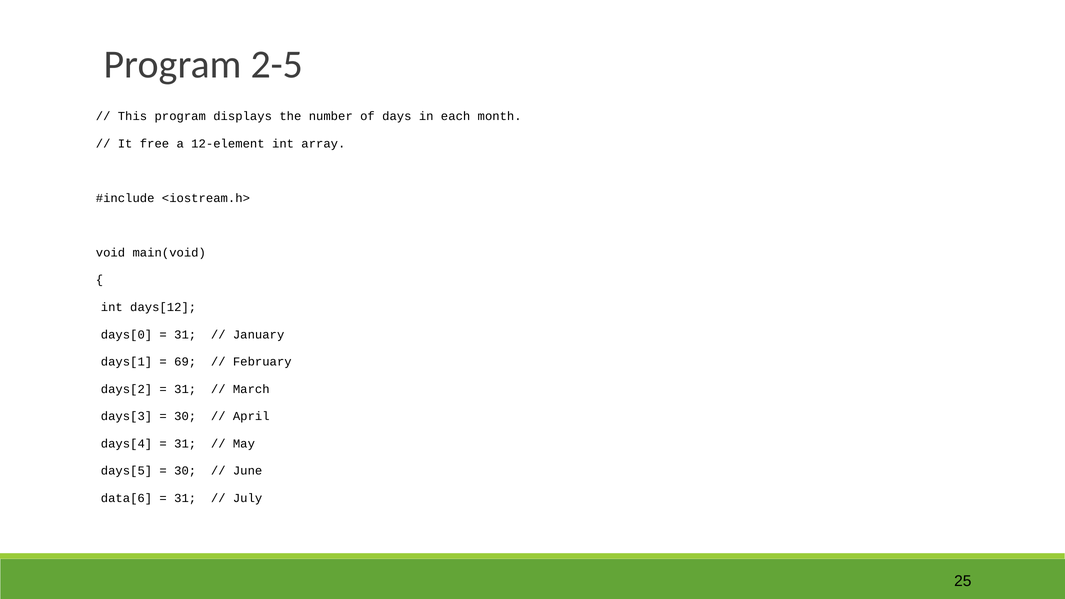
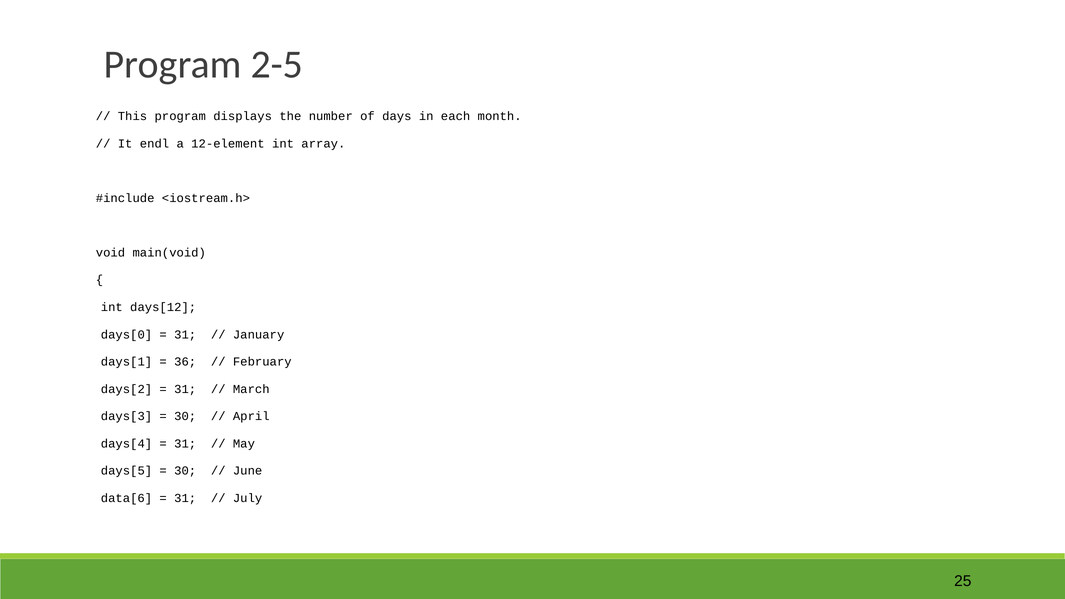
free: free -> endl
69: 69 -> 36
